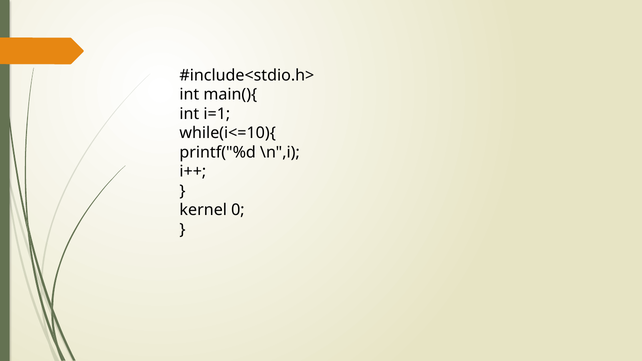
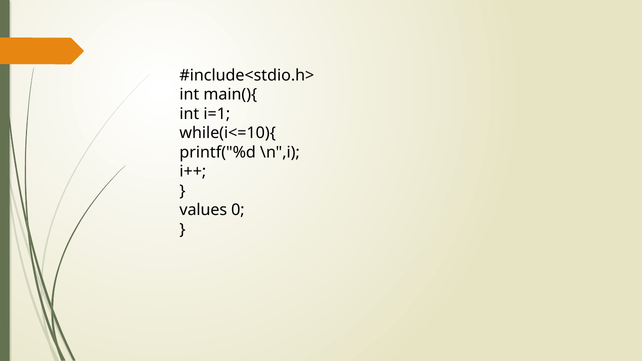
kernel: kernel -> values
